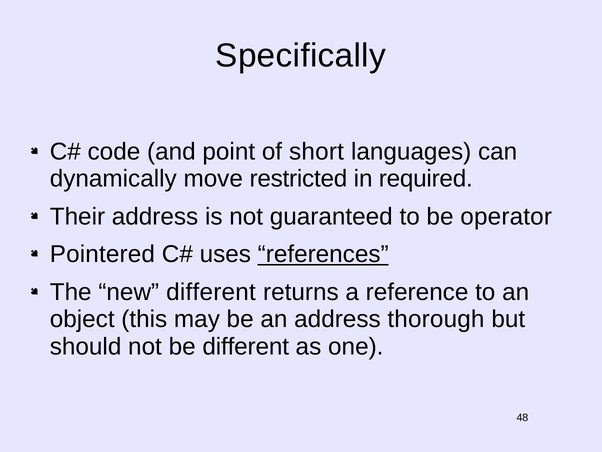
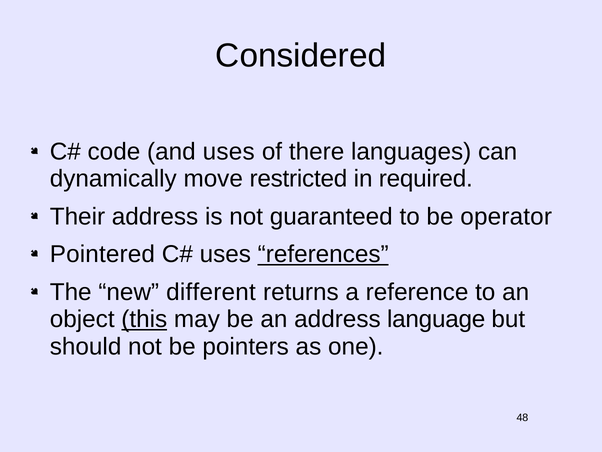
Specifically: Specifically -> Considered
and point: point -> uses
short: short -> there
this underline: none -> present
thorough: thorough -> language
be different: different -> pointers
